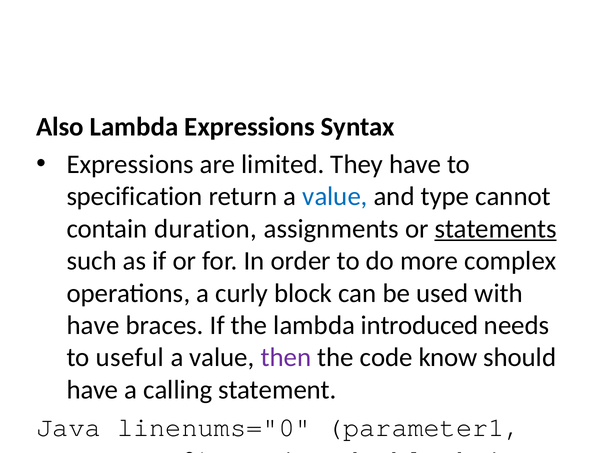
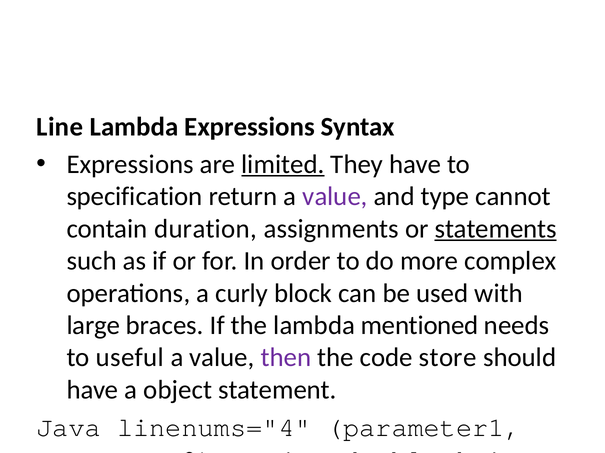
Also: Also -> Line
limited underline: none -> present
value at (335, 197) colour: blue -> purple
have at (93, 326): have -> large
introduced: introduced -> mentioned
know: know -> store
calling: calling -> object
linenums="0: linenums="0 -> linenums="4
